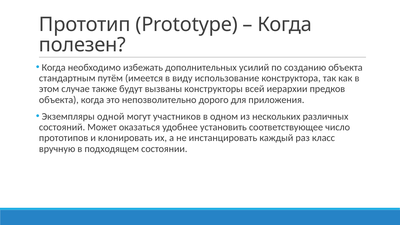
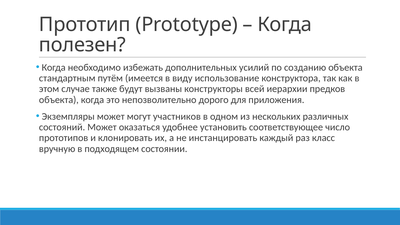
Экземпляры одной: одной -> может
